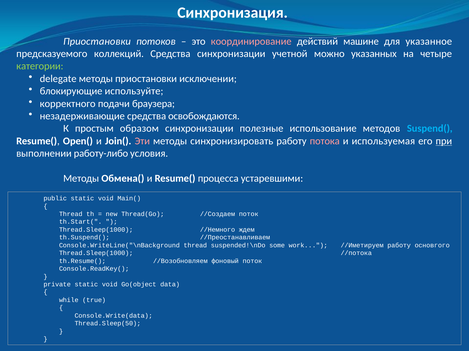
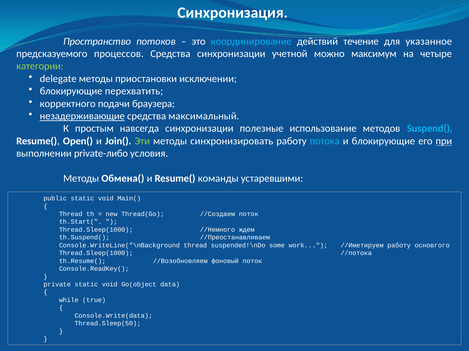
Приостановки at (97, 41): Приостановки -> Пространство
координирование colour: pink -> light blue
машине: машине -> течение
коллекций: коллекций -> процессов
указанных: указанных -> максимум
используйте: используйте -> перехватить
незадерживающие underline: none -> present
освобождаются: освобождаются -> максимальный
образом: образом -> навсегда
Эти colour: pink -> light green
потока colour: pink -> light blue
и используемая: используемая -> блокирующие
работу-либо: работу-либо -> private-либо
процесса: процесса -> команды
